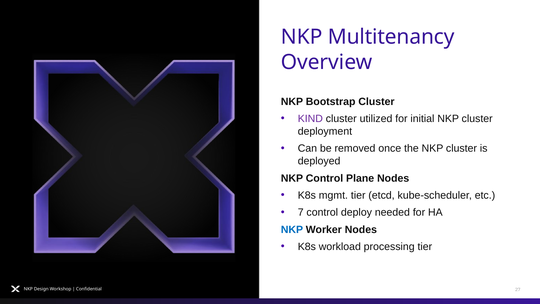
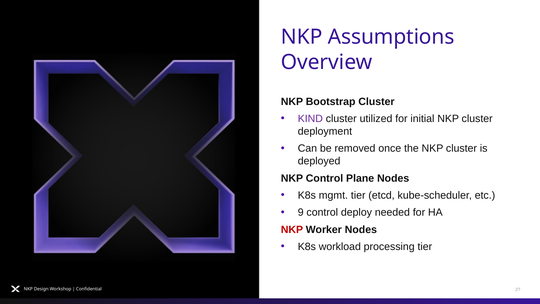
Multitenancy: Multitenancy -> Assumptions
7: 7 -> 9
NKP at (292, 229) colour: blue -> red
